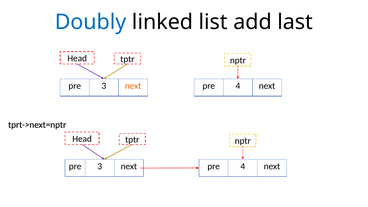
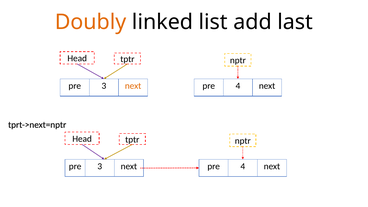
Doubly colour: blue -> orange
